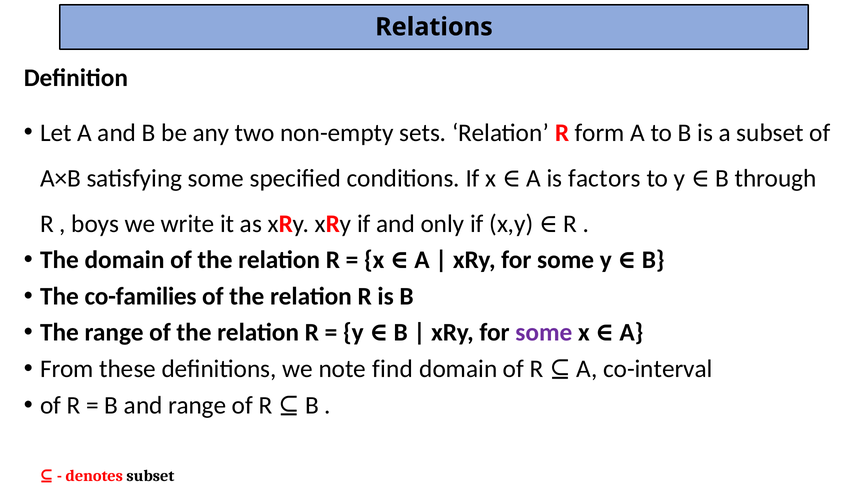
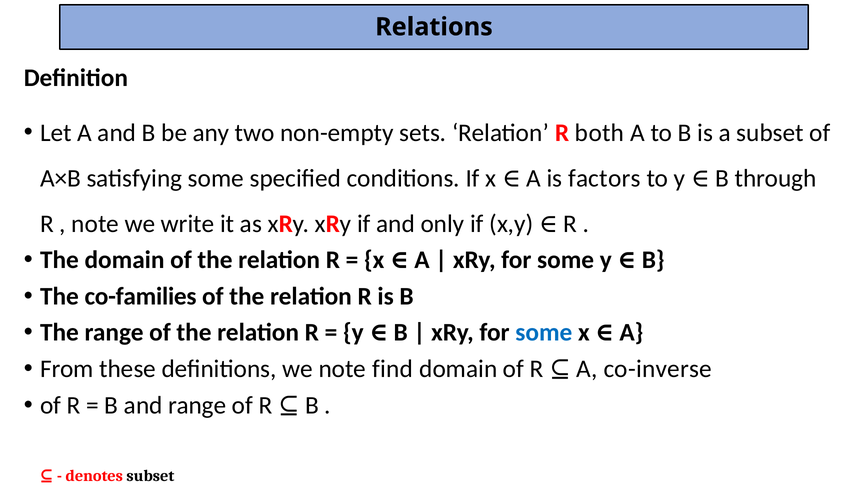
form: form -> both
boys at (95, 224): boys -> note
some at (544, 333) colour: purple -> blue
co-interval: co-interval -> co-inverse
